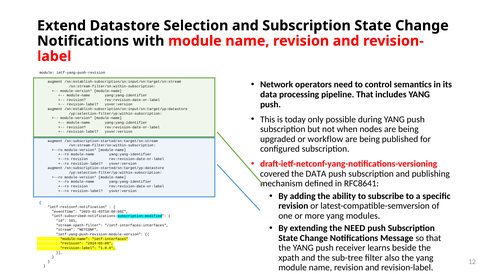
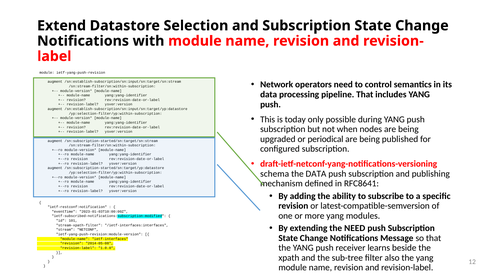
workflow: workflow -> periodical
covered: covered -> schema
